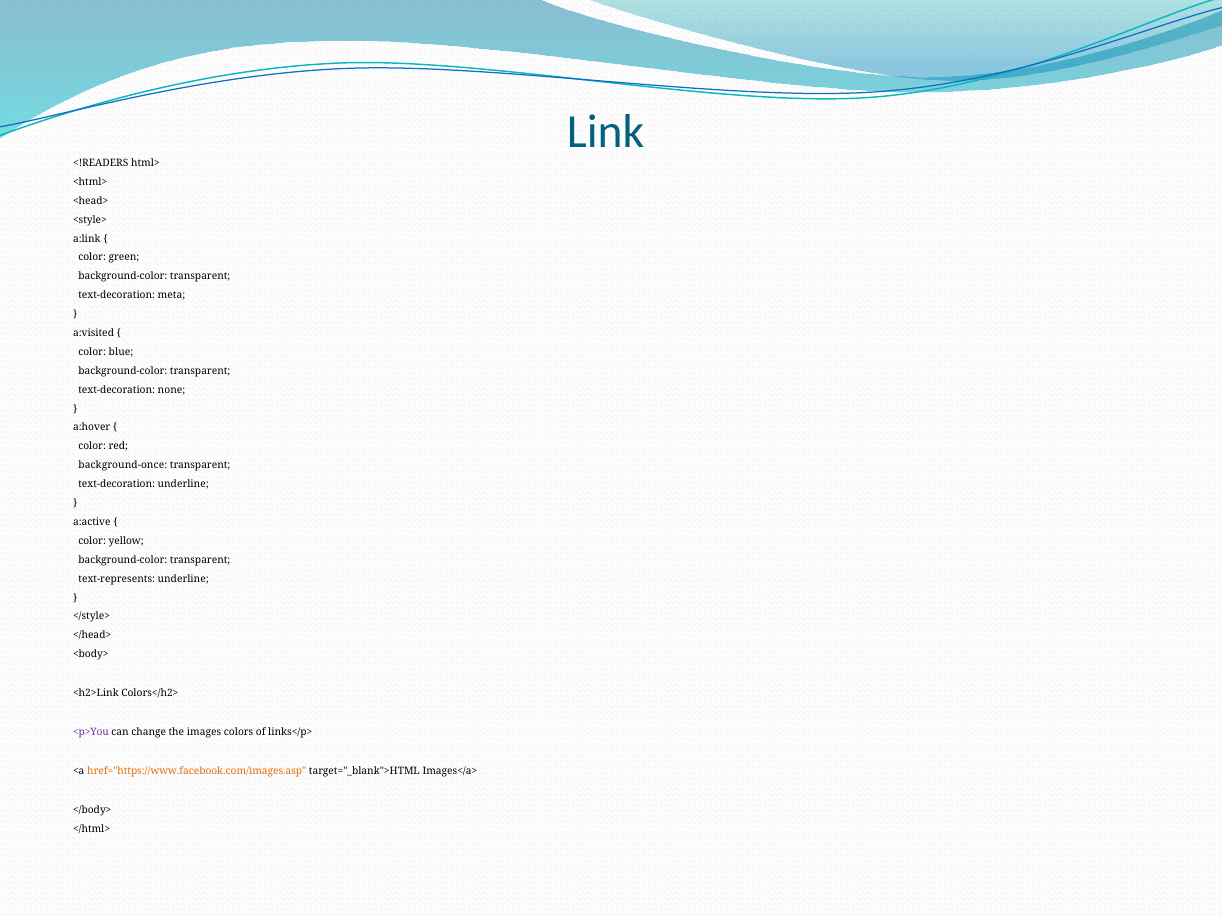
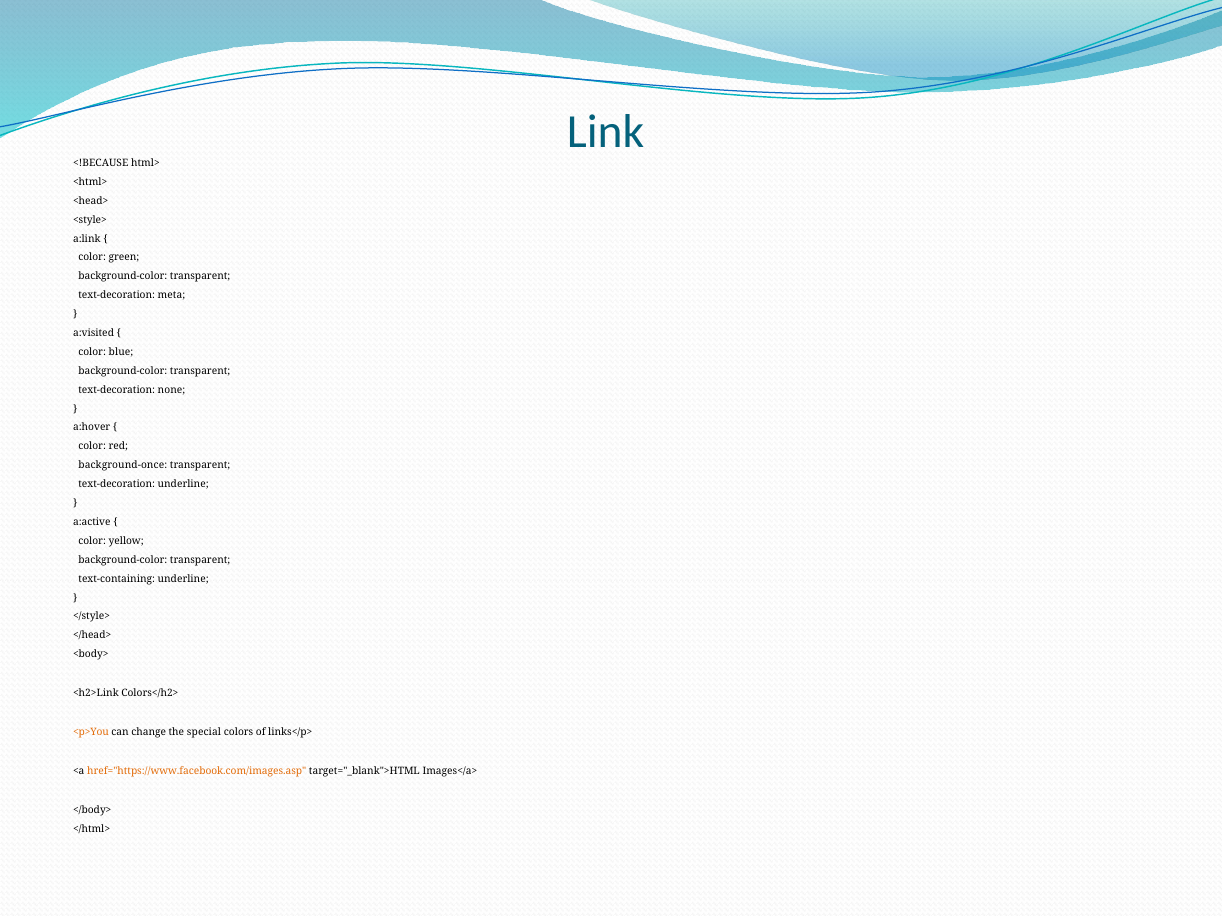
<!READERS: <!READERS -> <!BECAUSE
text-represents: text-represents -> text-containing
<p>You colour: purple -> orange
images: images -> special
